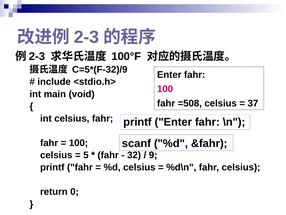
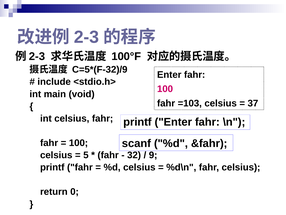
=508: =508 -> =103
